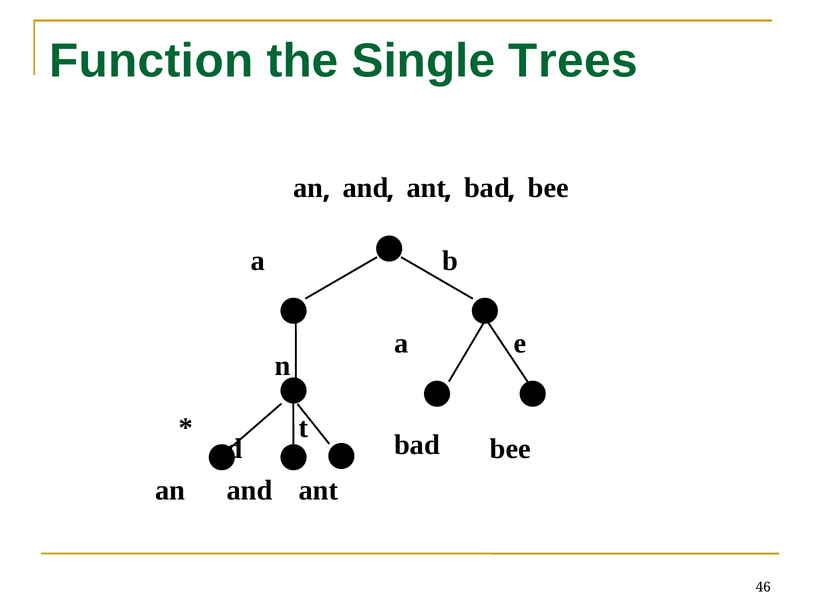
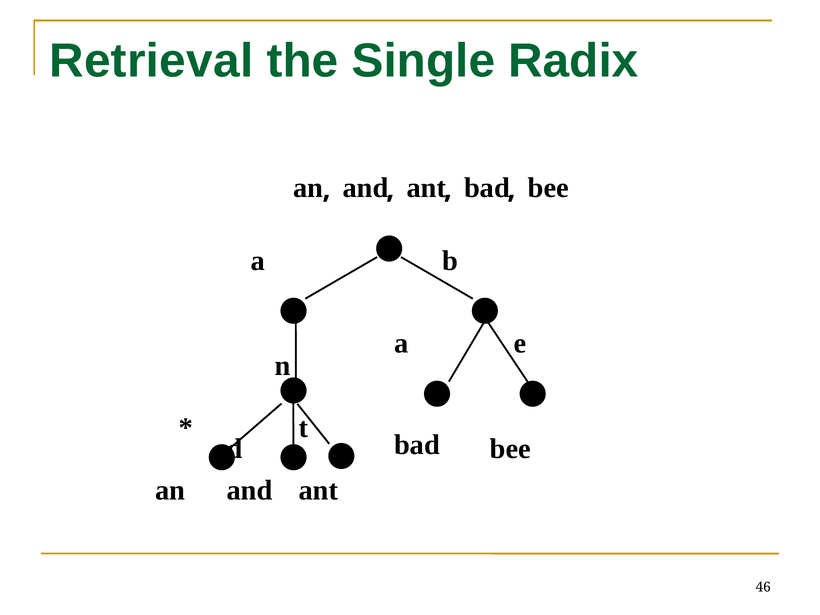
Function: Function -> Retrieval
Trees: Trees -> Radix
